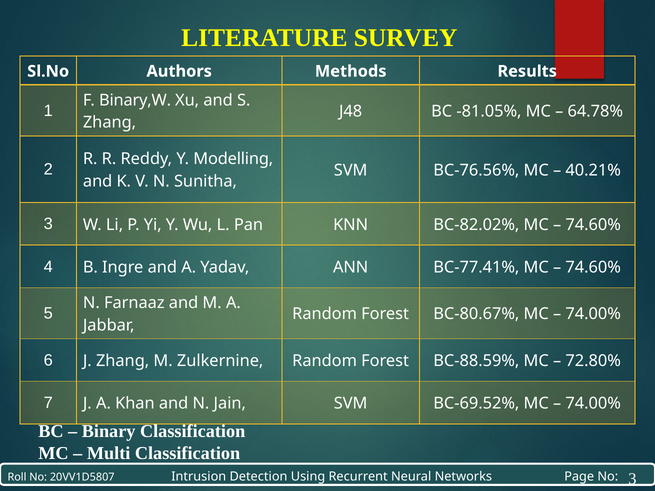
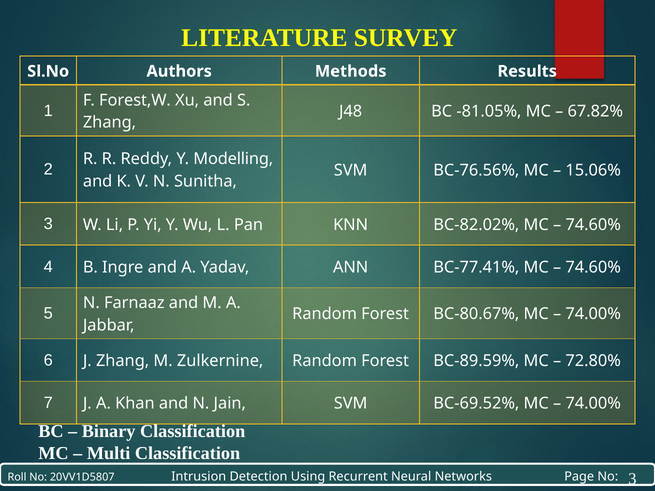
Binary,W: Binary,W -> Forest,W
64.78%: 64.78% -> 67.82%
40.21%: 40.21% -> 15.06%
BC-88.59%: BC-88.59% -> BC-89.59%
